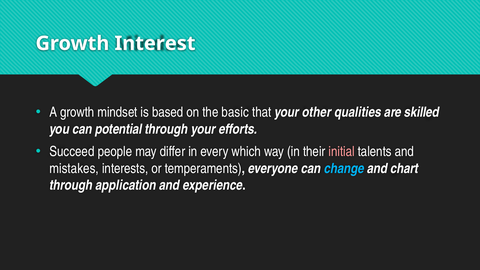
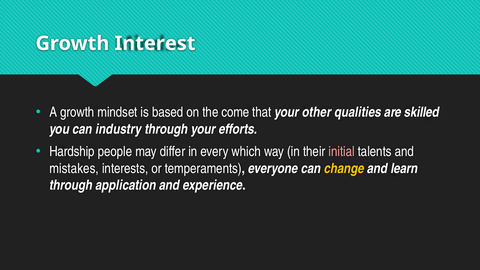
basic: basic -> come
potential: potential -> industry
Succeed: Succeed -> Hardship
change colour: light blue -> yellow
chart: chart -> learn
